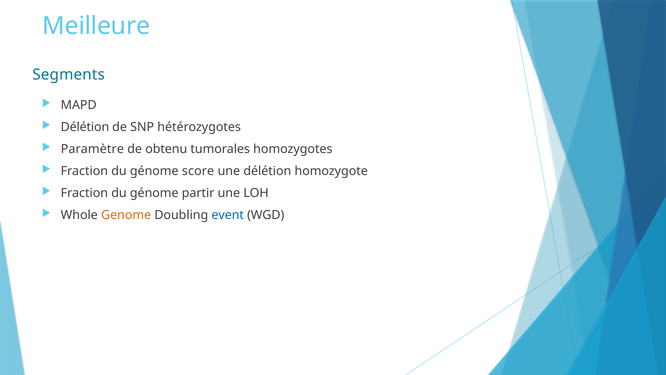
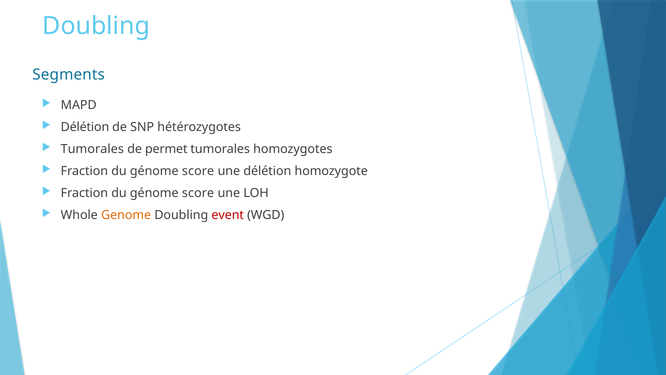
Meilleure at (96, 26): Meilleure -> Doubling
Paramètre at (92, 149): Paramètre -> Tumorales
obtenu: obtenu -> permet
partir at (198, 193): partir -> score
event colour: blue -> red
